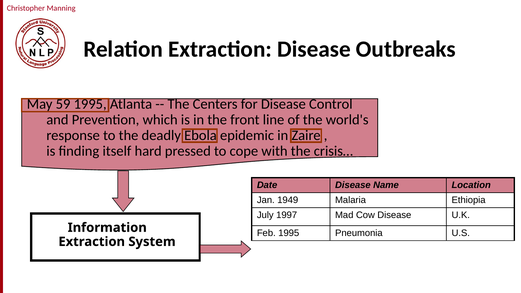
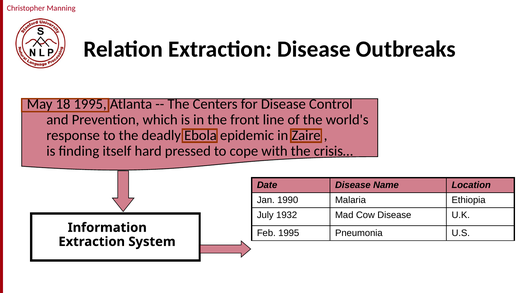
59: 59 -> 18
1949: 1949 -> 1990
1997: 1997 -> 1932
